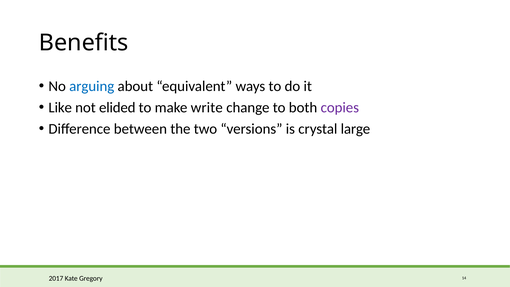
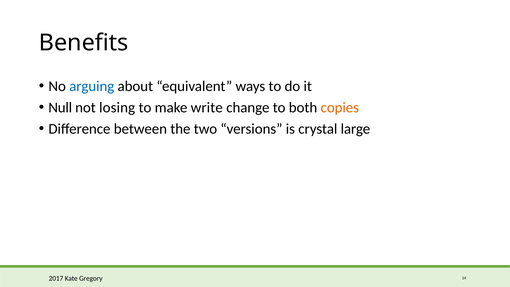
Like: Like -> Null
elided: elided -> losing
copies colour: purple -> orange
